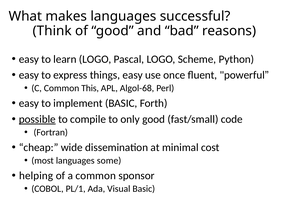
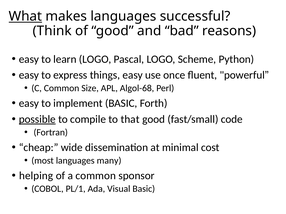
What underline: none -> present
This: This -> Size
only: only -> that
some: some -> many
